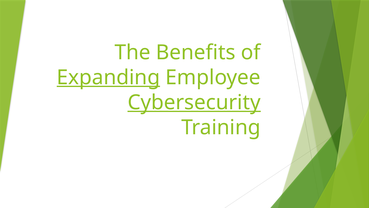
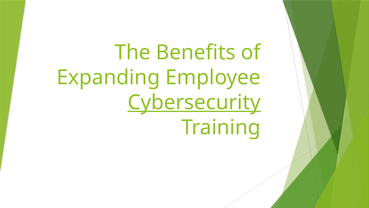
Expanding underline: present -> none
